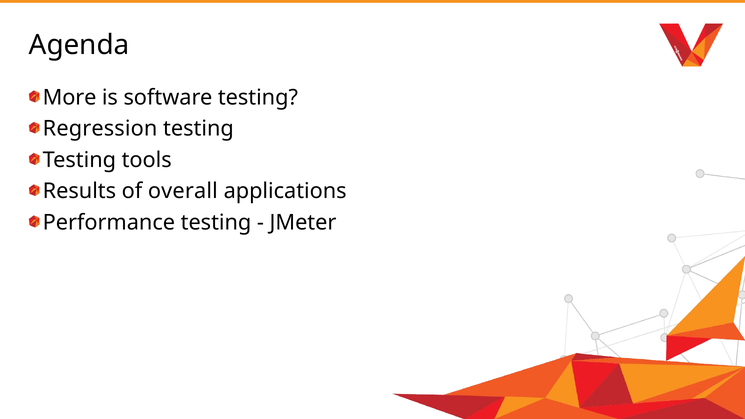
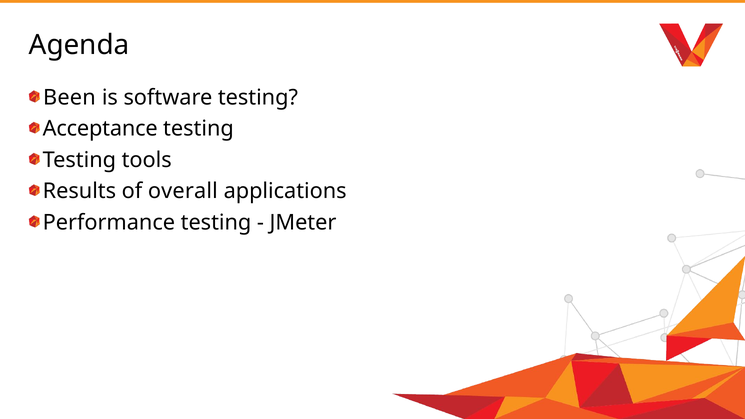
More: More -> Been
Regression: Regression -> Acceptance
